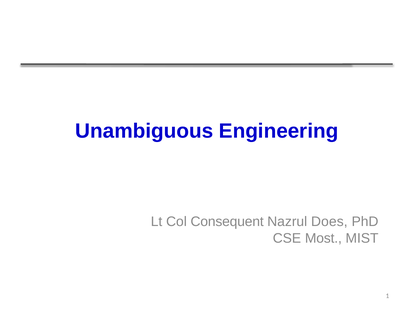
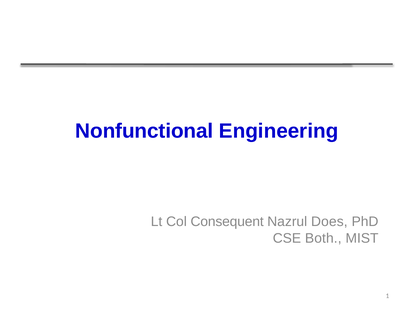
Unambiguous: Unambiguous -> Nonfunctional
Most: Most -> Both
